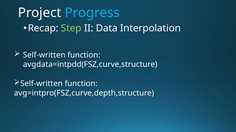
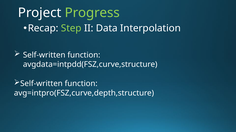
Progress colour: light blue -> light green
